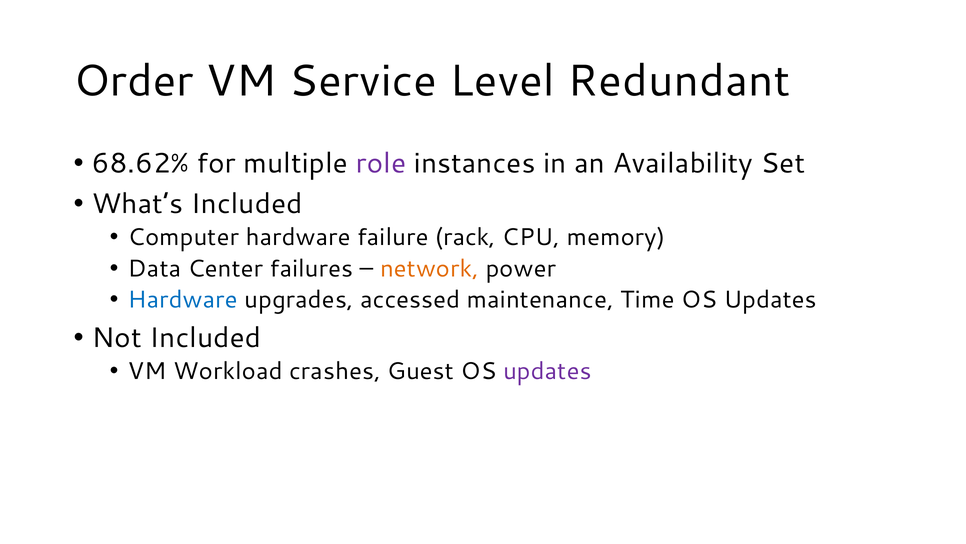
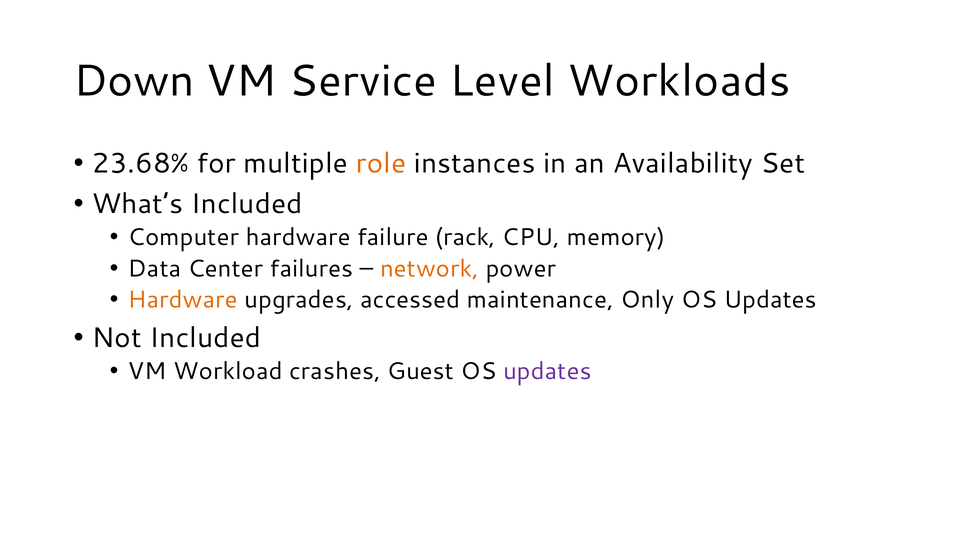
Order: Order -> Down
Redundant: Redundant -> Workloads
68.62%: 68.62% -> 23.68%
role colour: purple -> orange
Hardware at (183, 299) colour: blue -> orange
Time: Time -> Only
